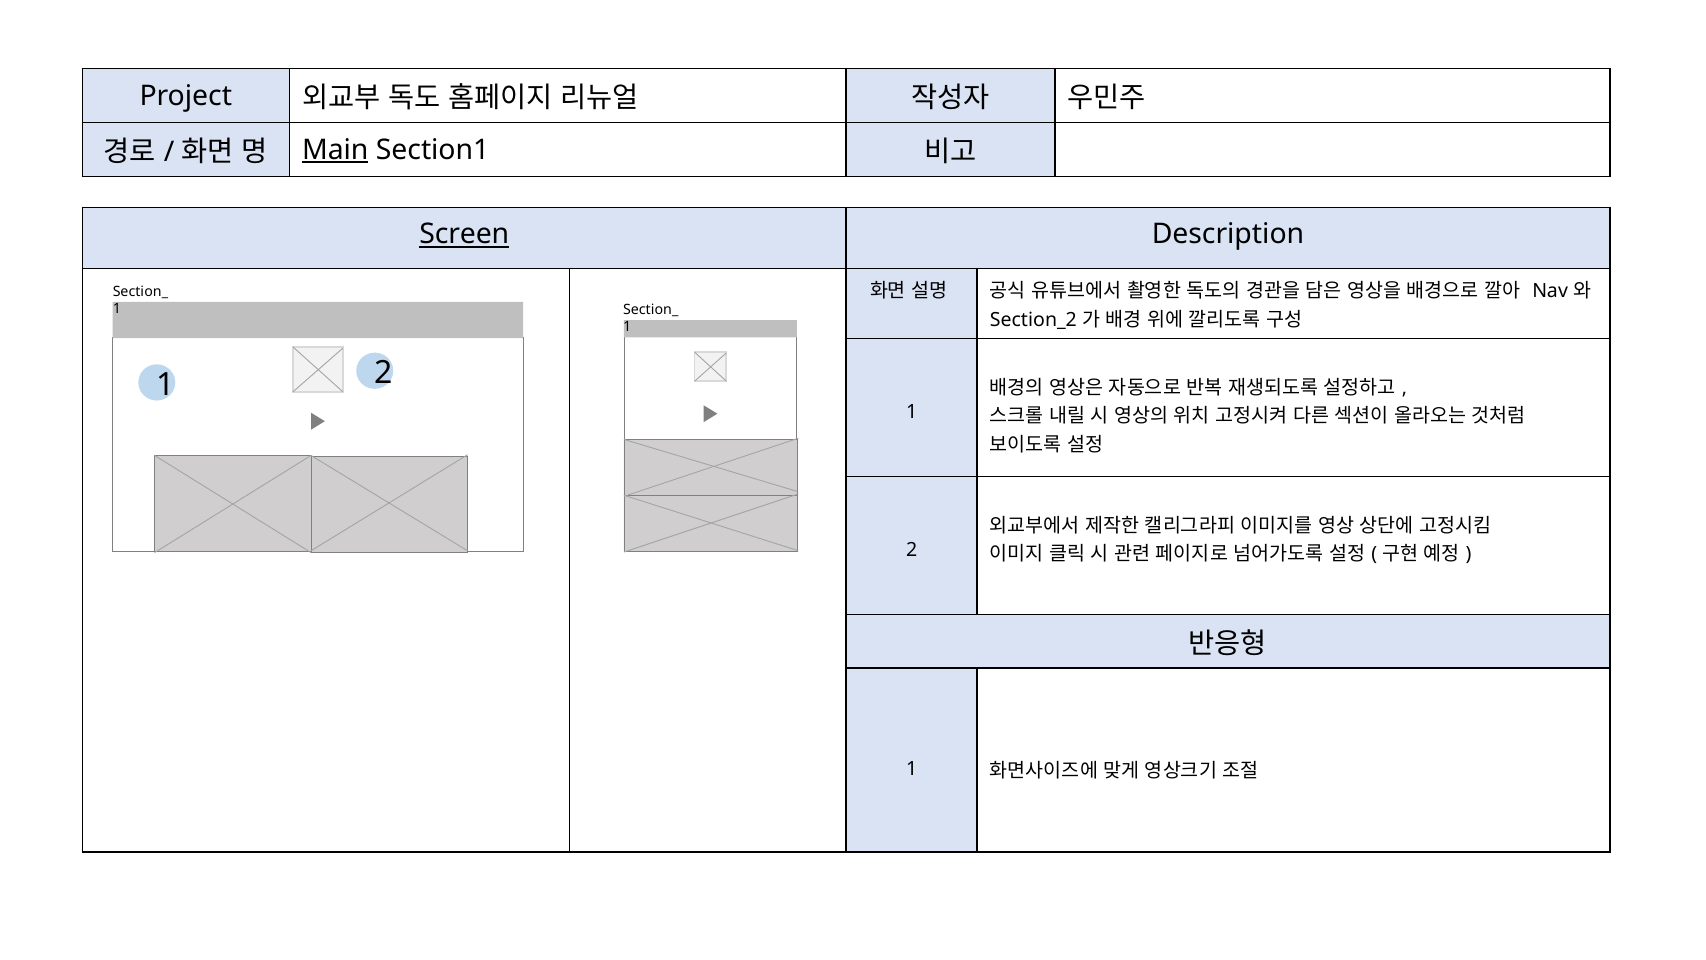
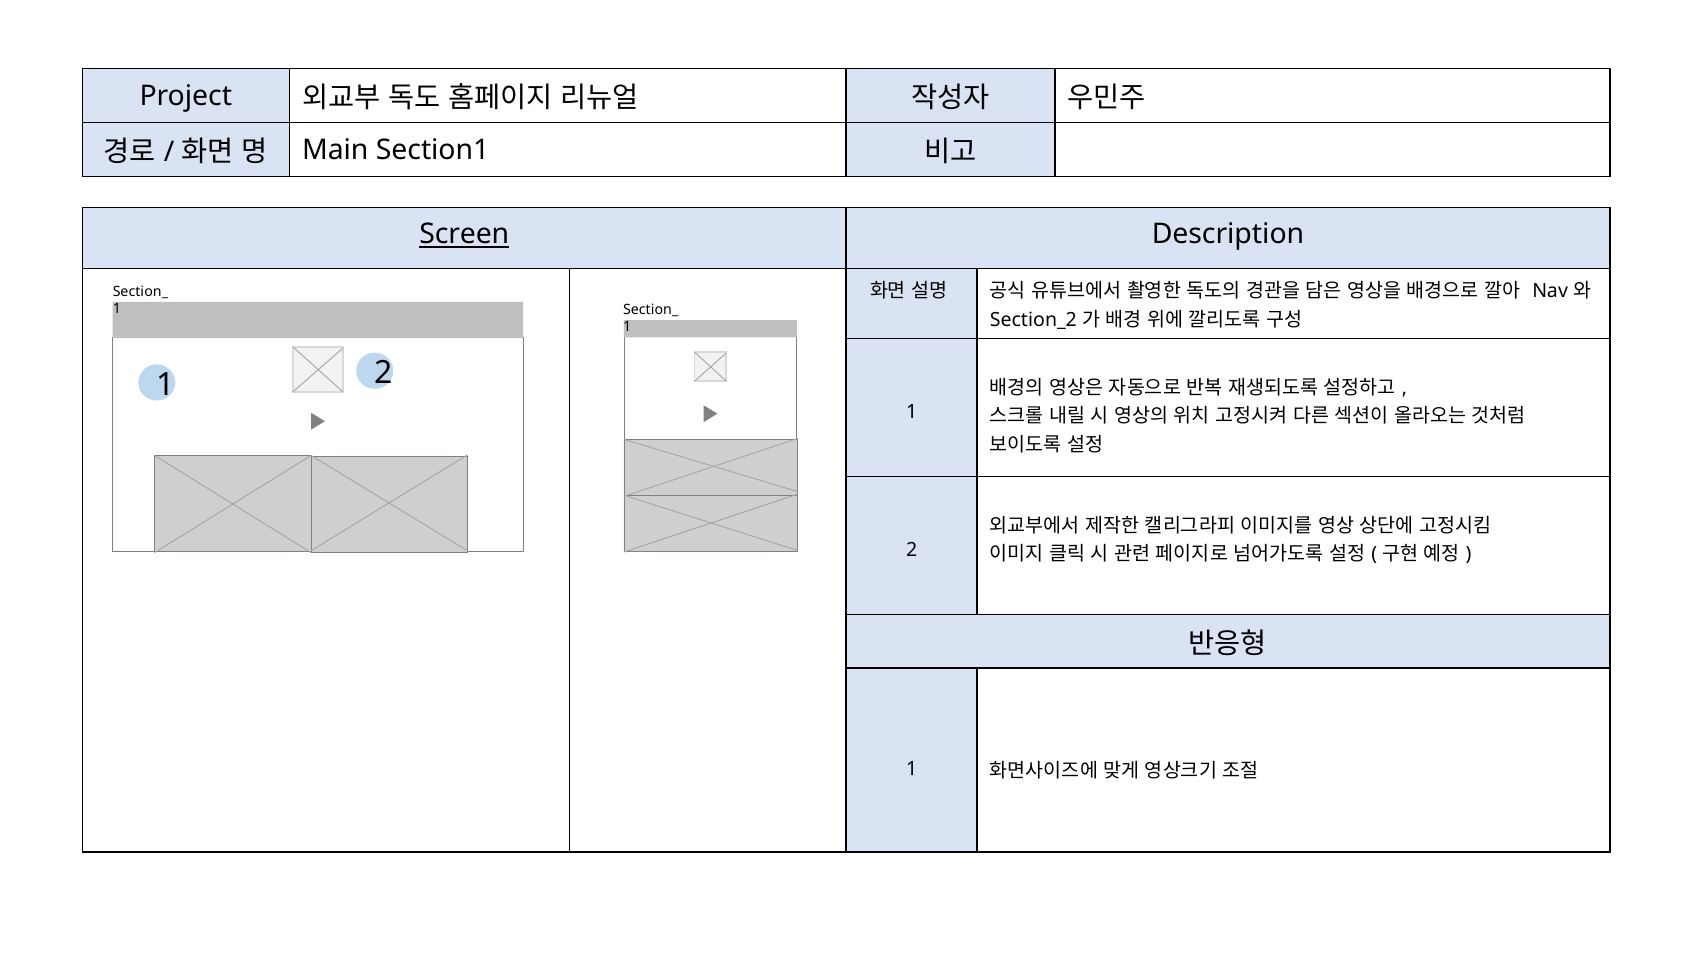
Main underline: present -> none
